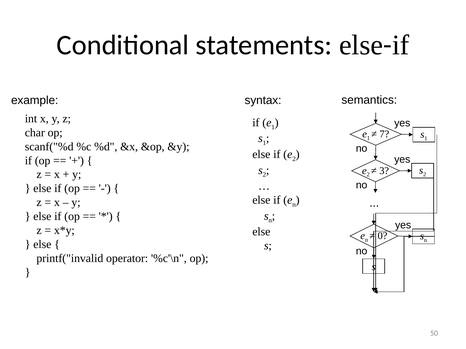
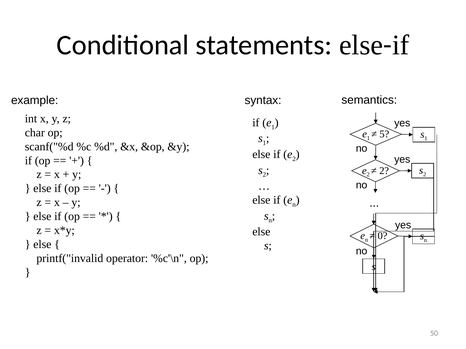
7: 7 -> 5
3 at (384, 171): 3 -> 2
